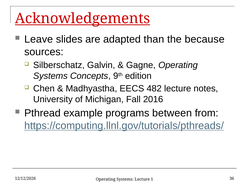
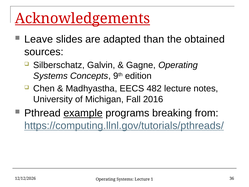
because: because -> obtained
example underline: none -> present
between: between -> breaking
